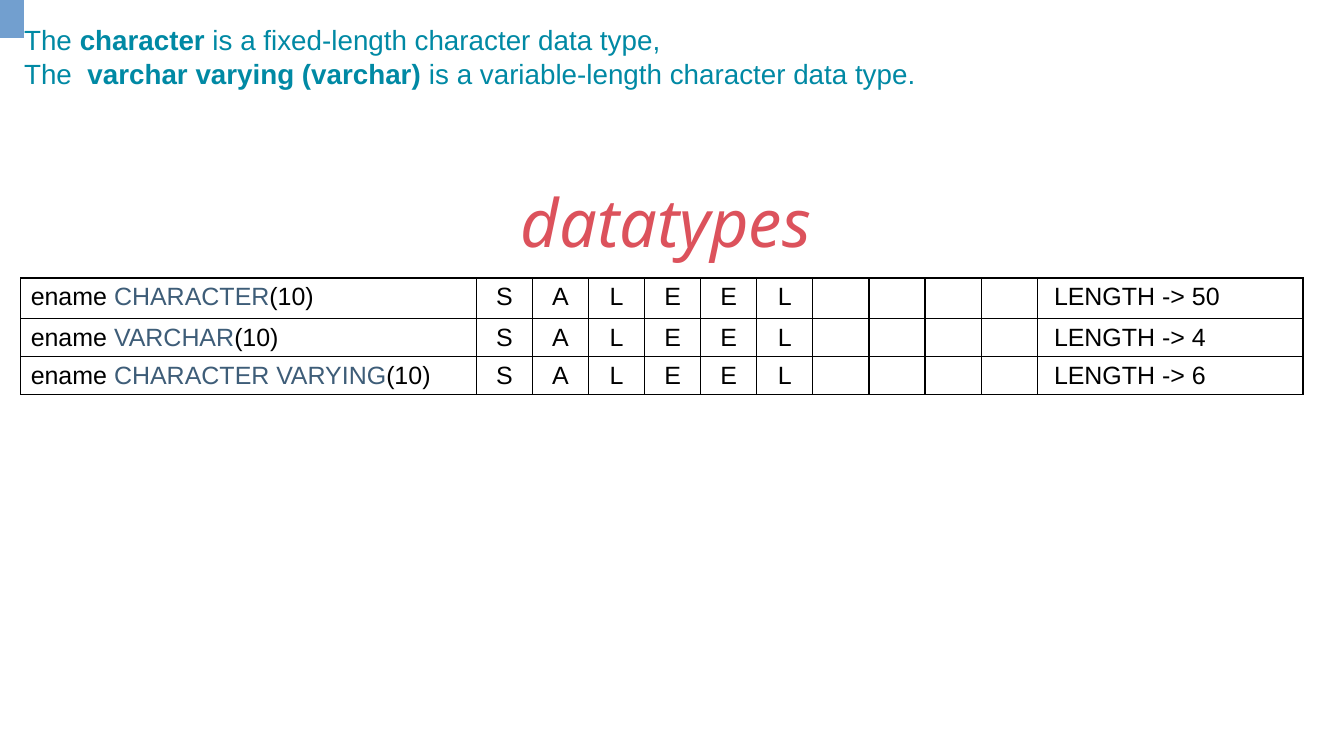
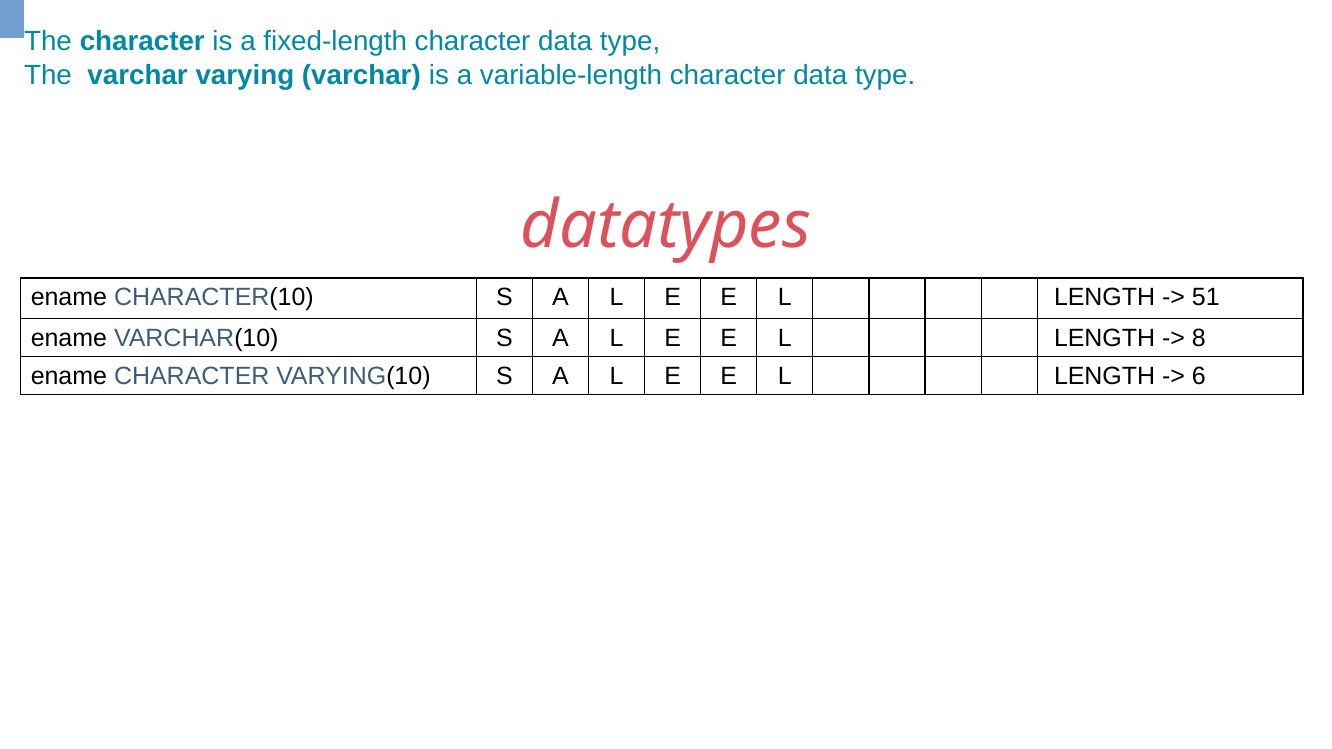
50: 50 -> 51
4: 4 -> 8
